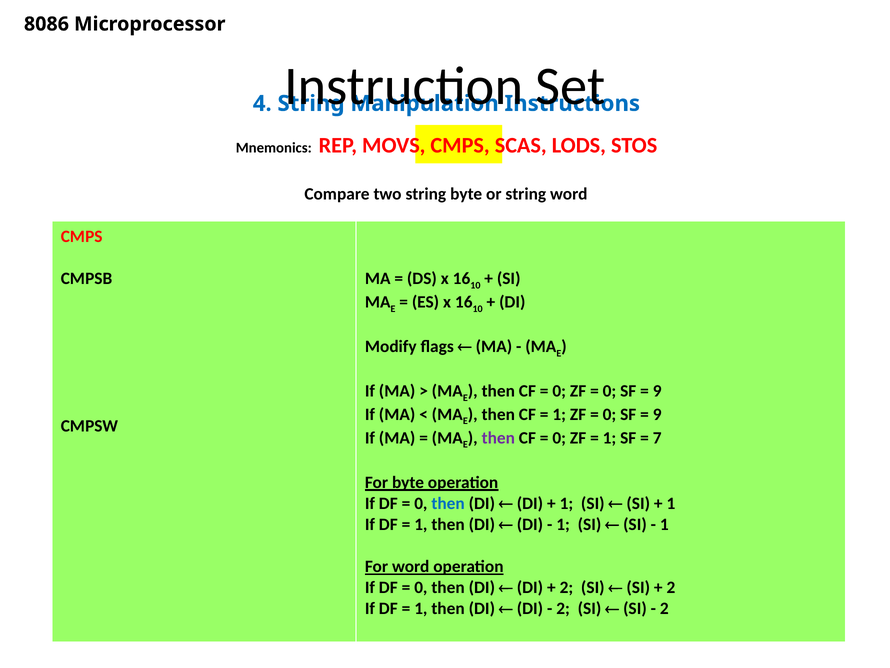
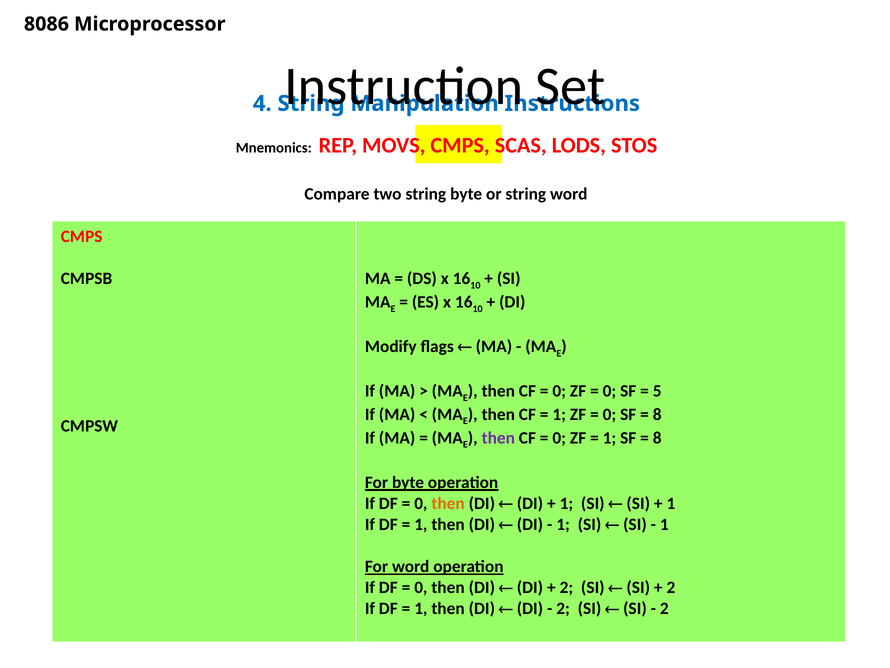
9 at (657, 391): 9 -> 5
9 at (657, 414): 9 -> 8
7 at (657, 438): 7 -> 8
then at (448, 503) colour: blue -> orange
